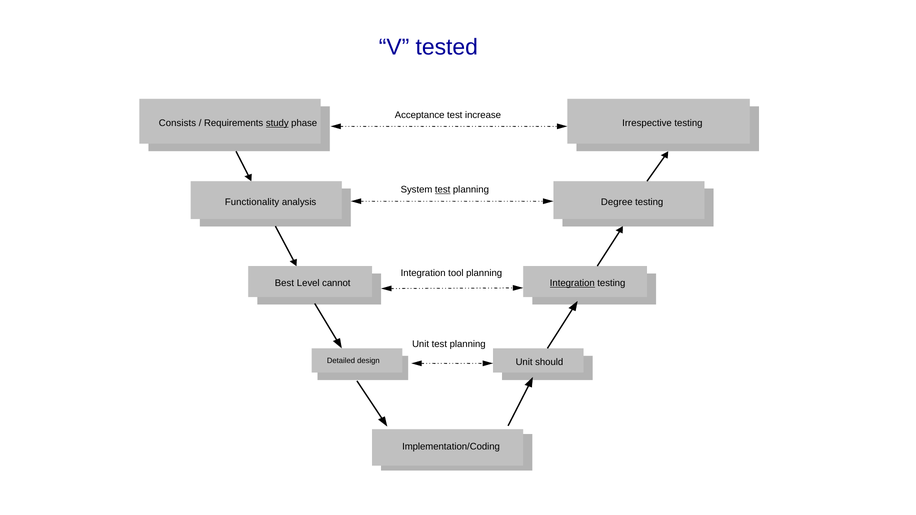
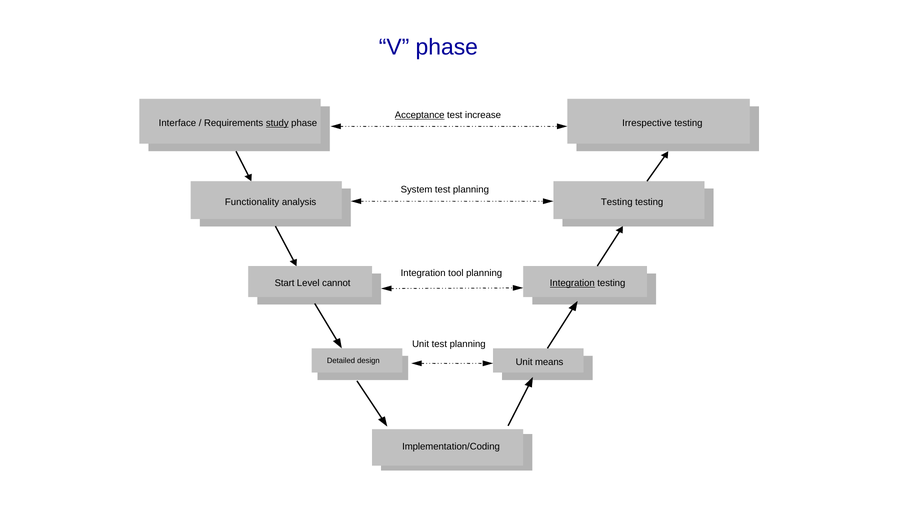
V tested: tested -> phase
Acceptance underline: none -> present
Consists: Consists -> Interface
test at (443, 190) underline: present -> none
Degree at (617, 202): Degree -> Testing
Best: Best -> Start
should: should -> means
